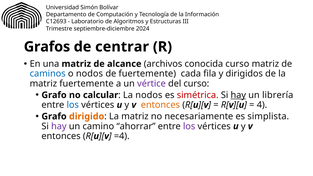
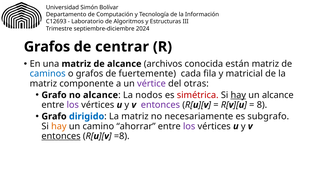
conocida curso: curso -> están
o nodos: nodos -> grafos
dirigidos: dirigidos -> matricial
matriz fuertemente: fuertemente -> componente
del curso: curso -> otras
no calcular: calcular -> alcance
un librería: librería -> alcance
los at (73, 105) colour: blue -> purple
entonces at (160, 105) colour: orange -> purple
4: 4 -> 8
dirigido colour: orange -> blue
simplista: simplista -> subgrafo
hay at (59, 126) colour: purple -> orange
entonces at (61, 136) underline: none -> present
=4: =4 -> =8
